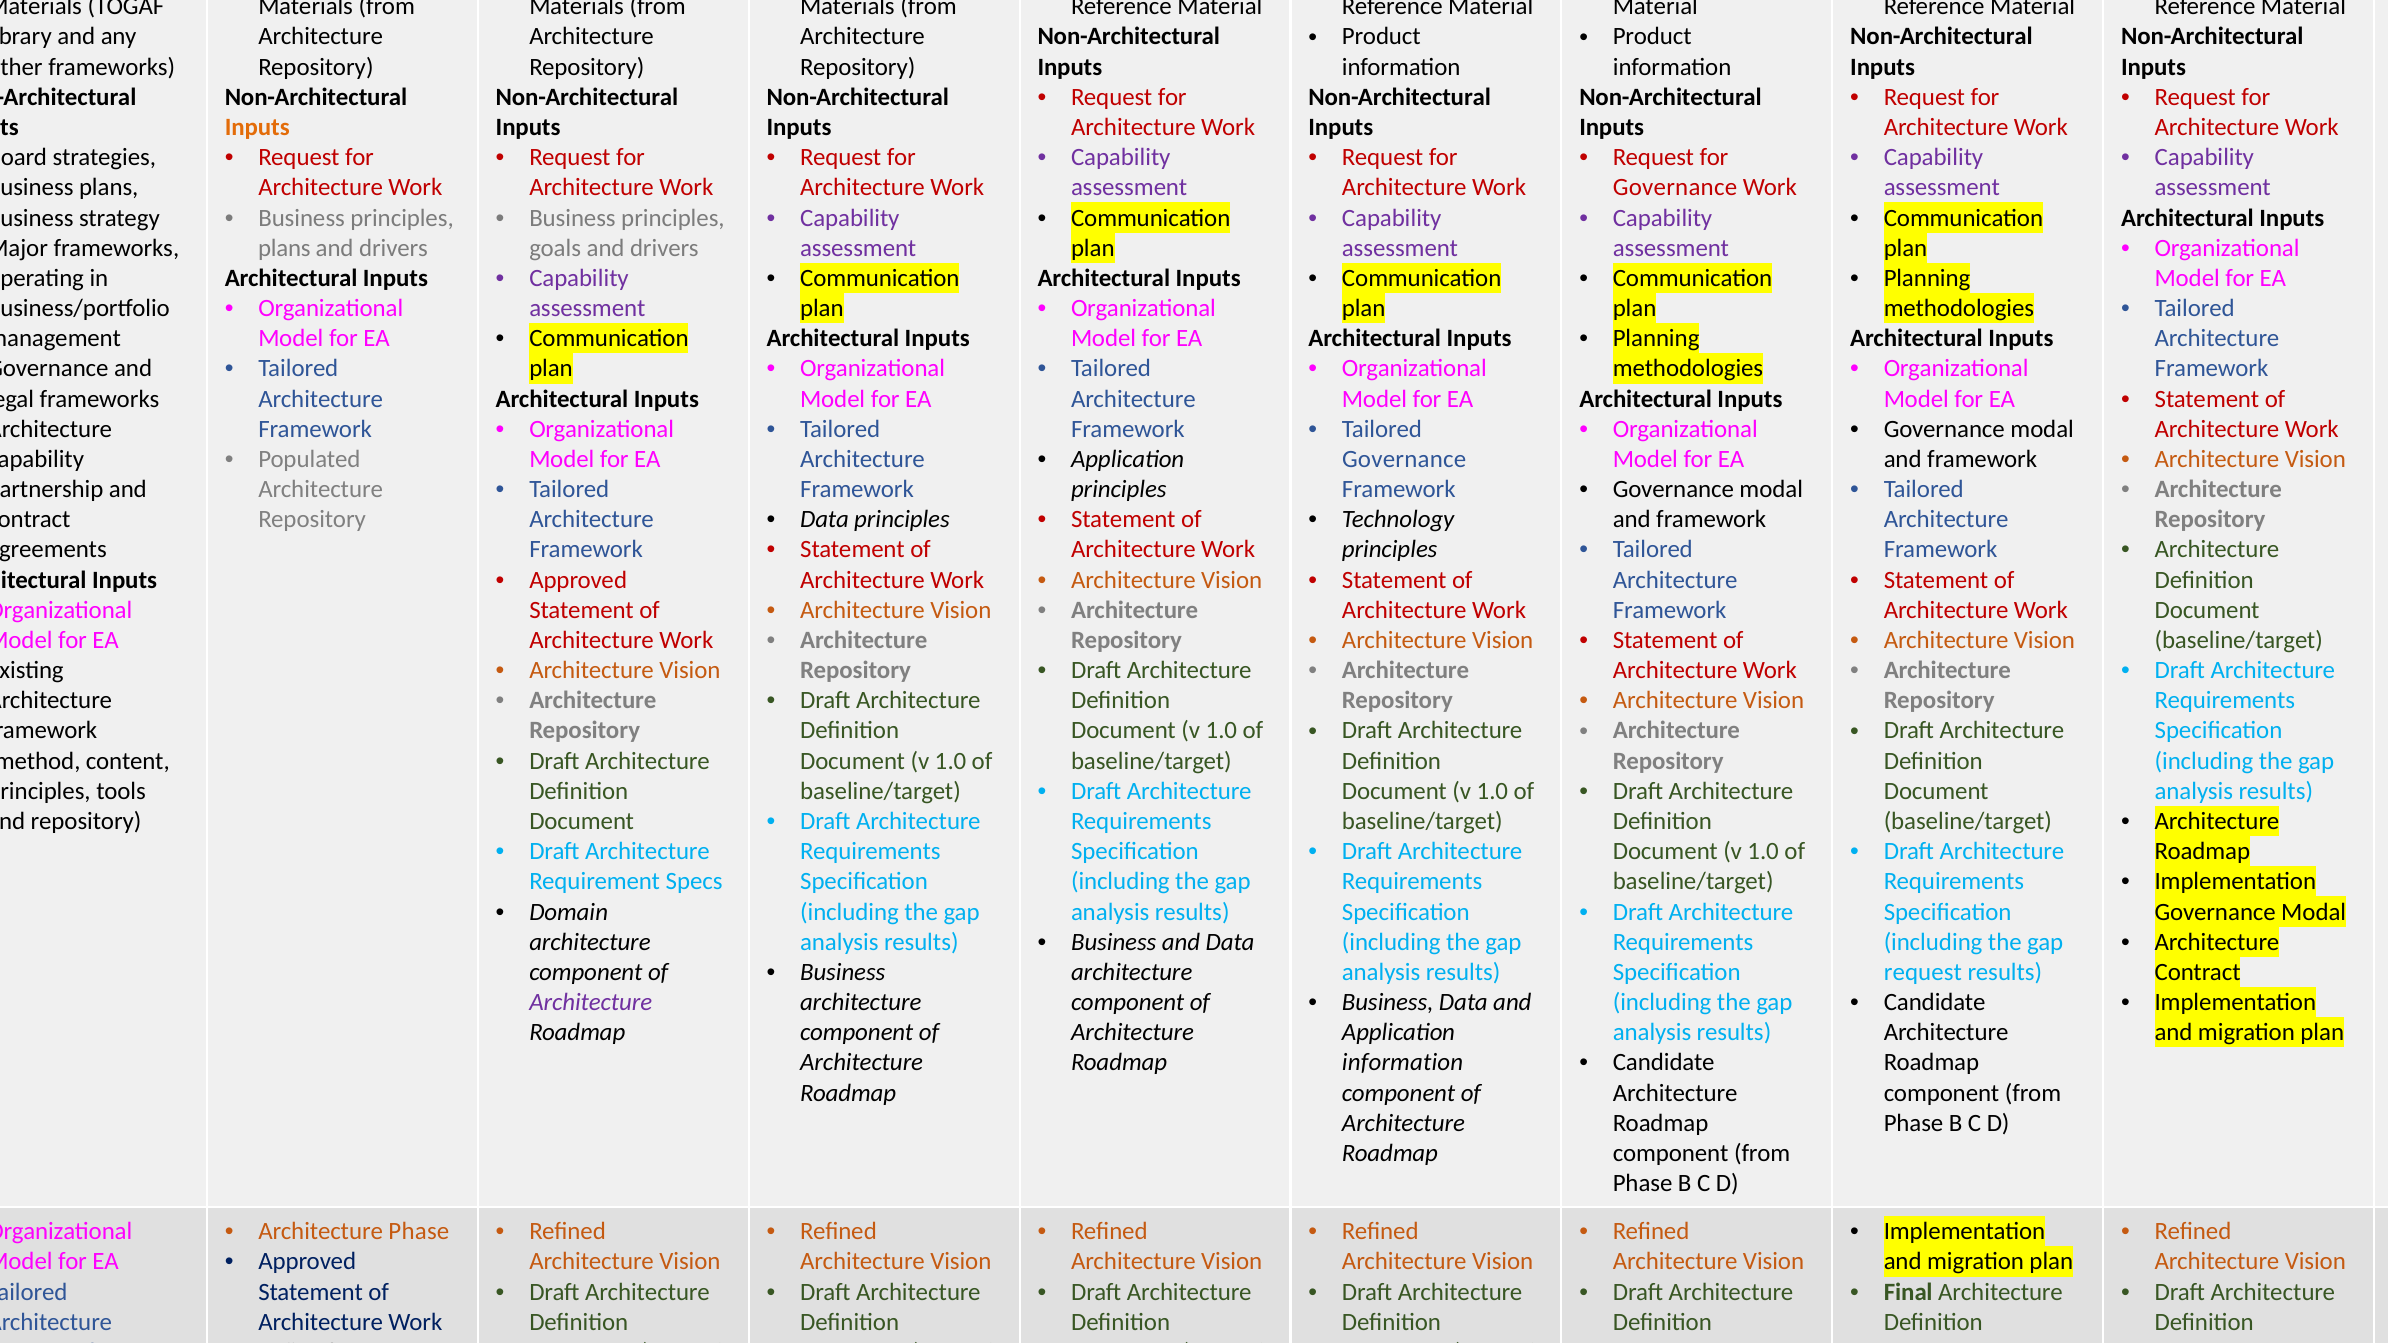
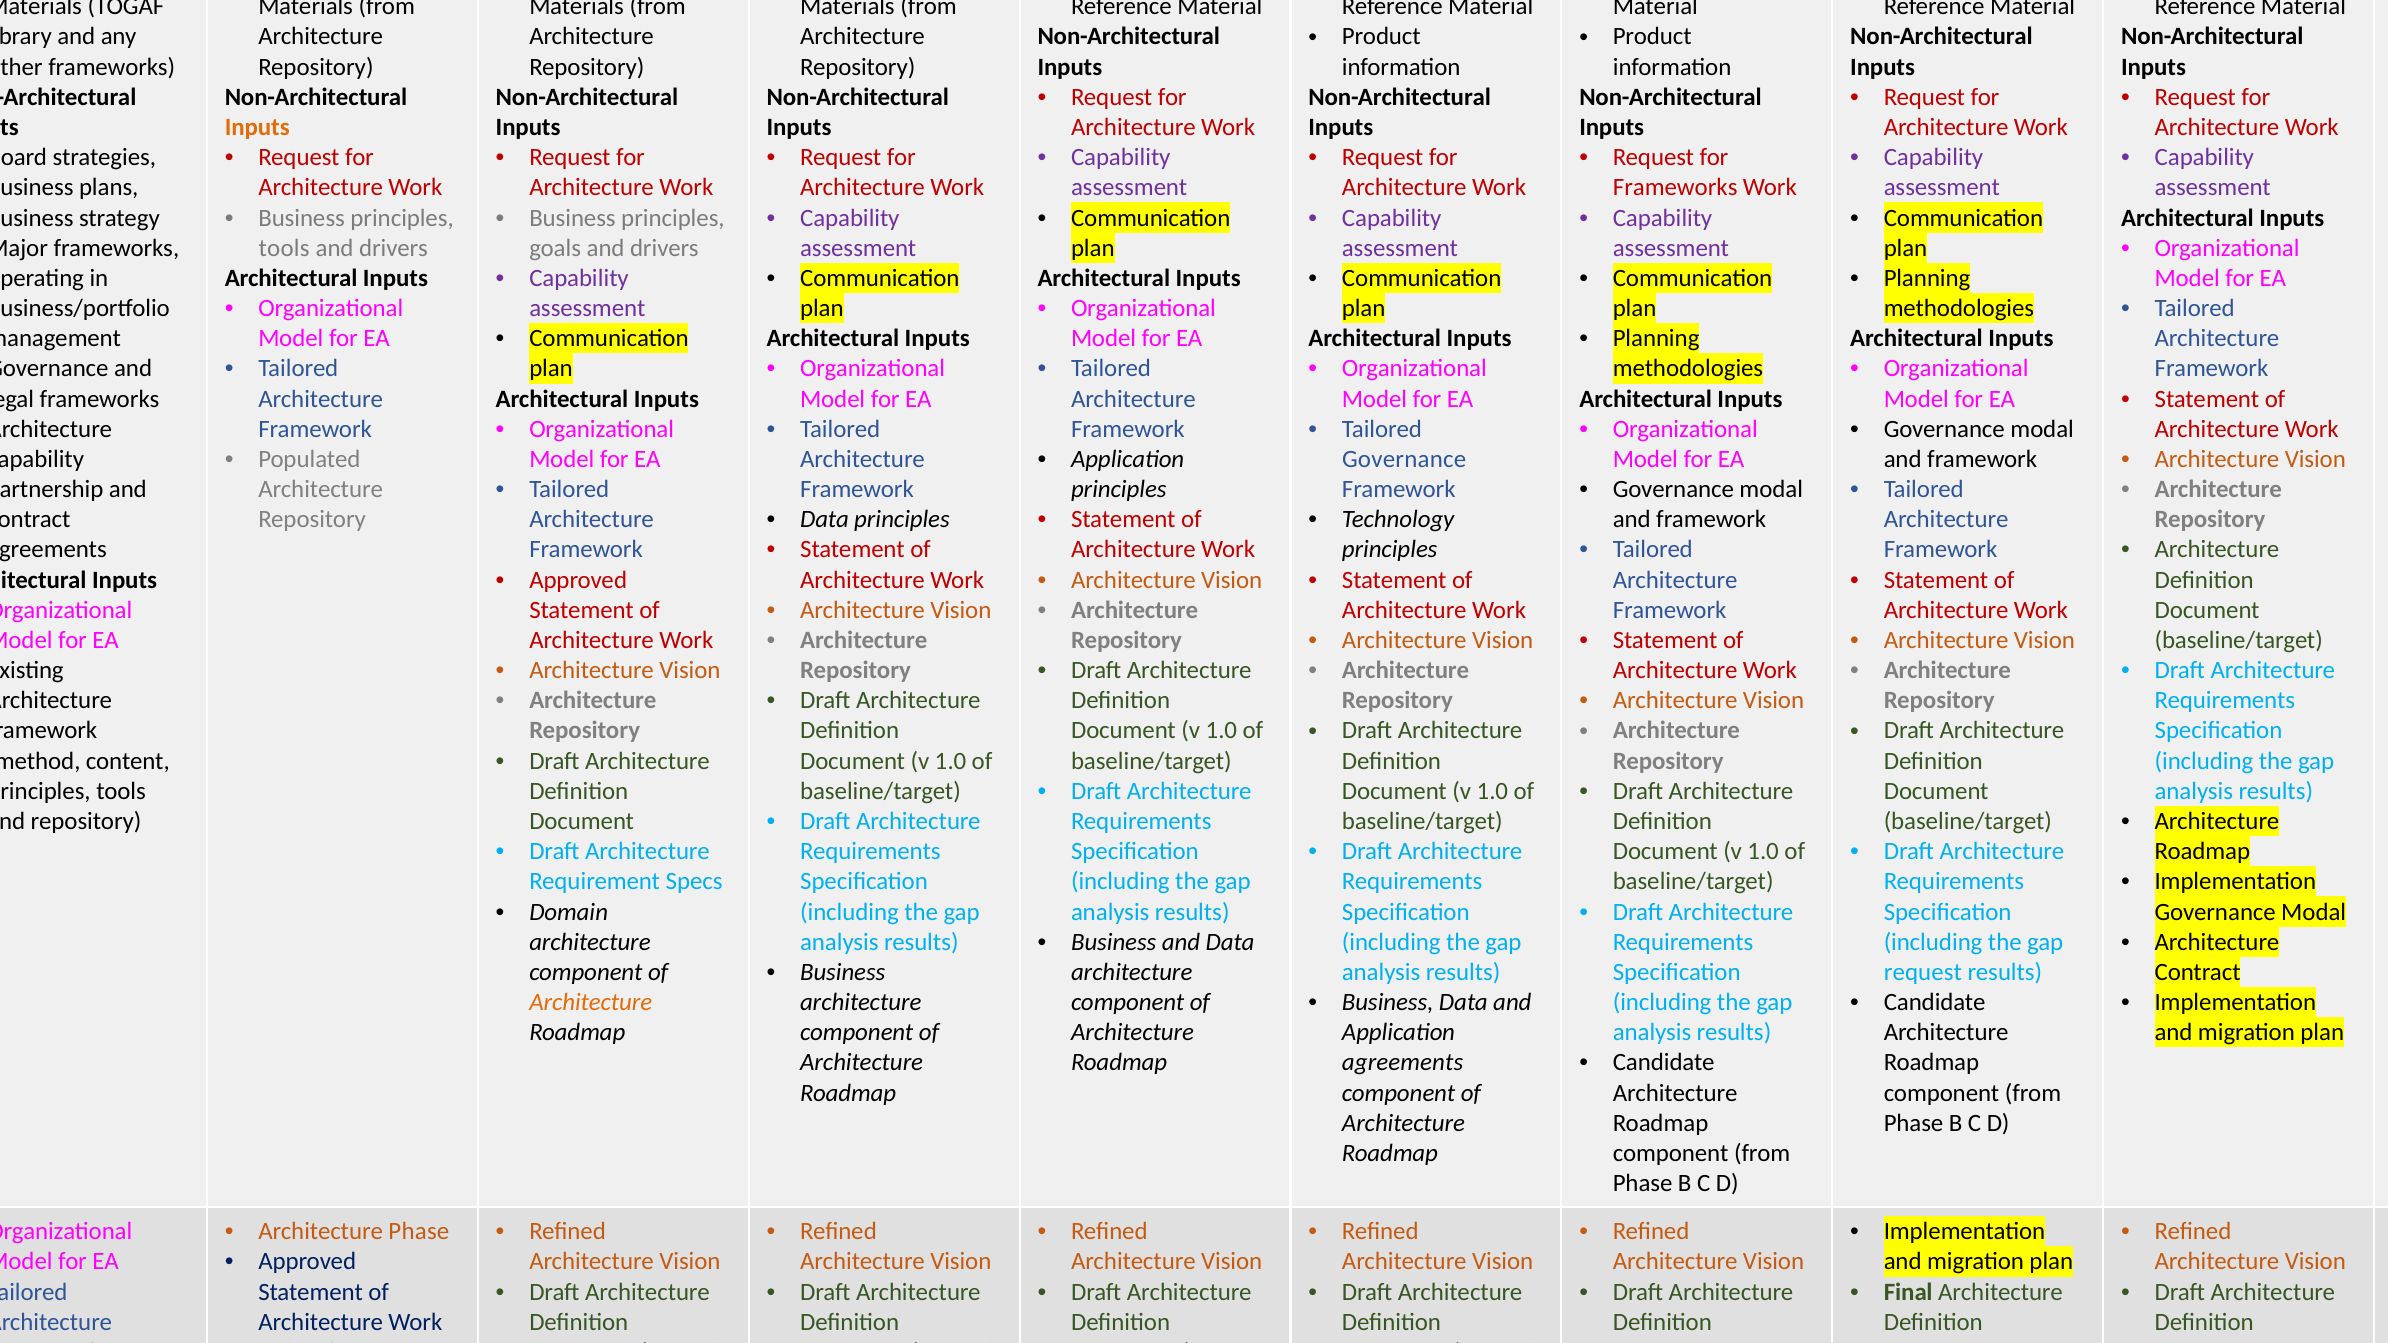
Governance at (1675, 188): Governance -> Frameworks
plans at (284, 248): plans -> tools
Architecture at (591, 1002) colour: purple -> orange
information at (1403, 1063): information -> agreements
